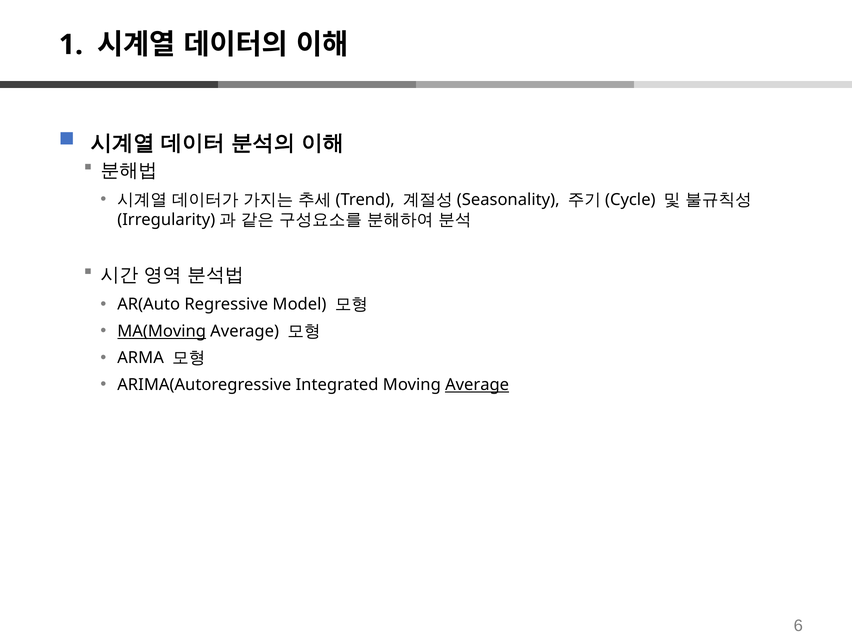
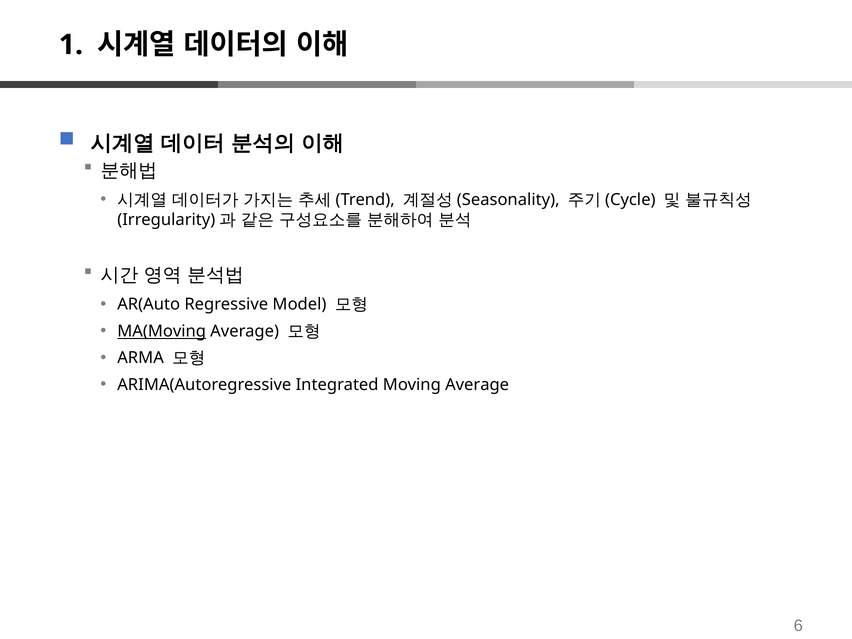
Average at (477, 385) underline: present -> none
